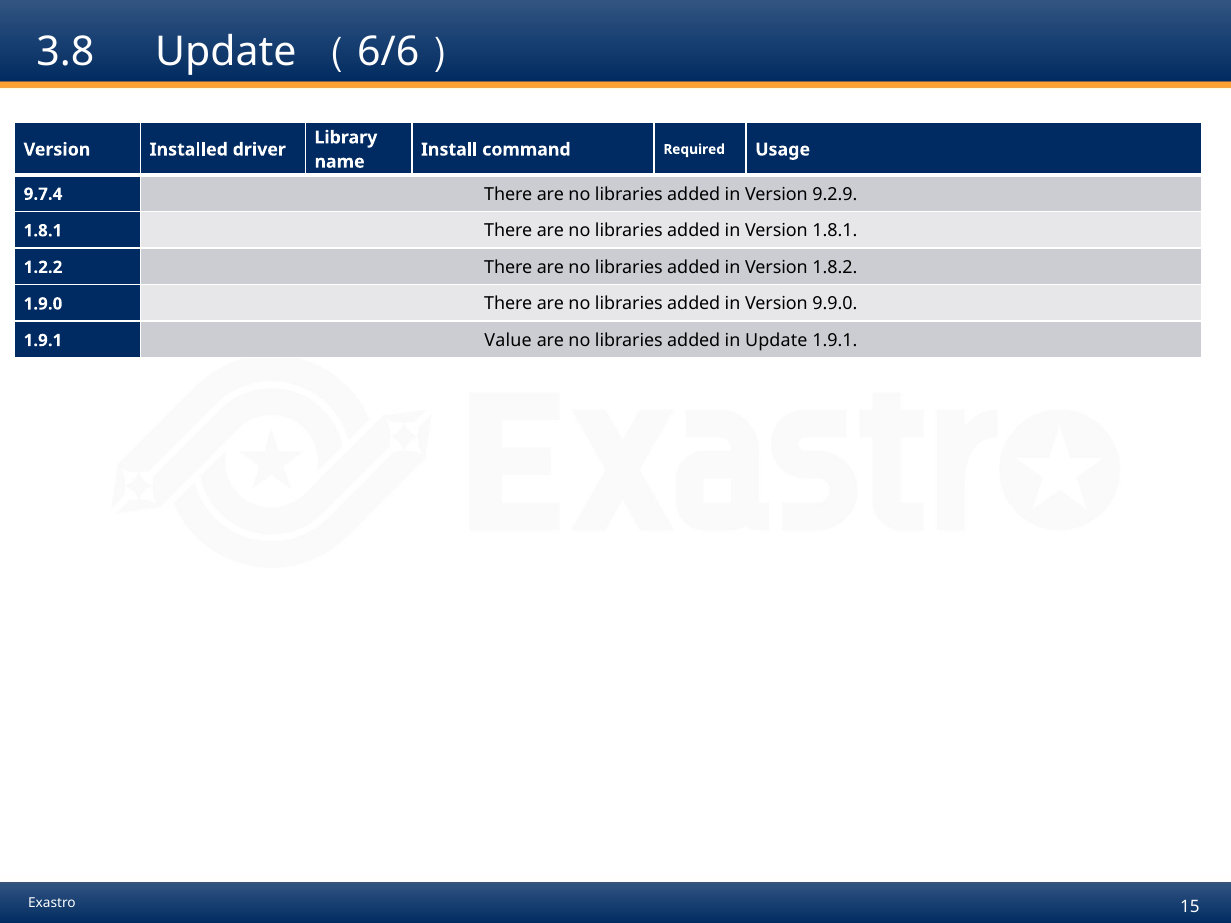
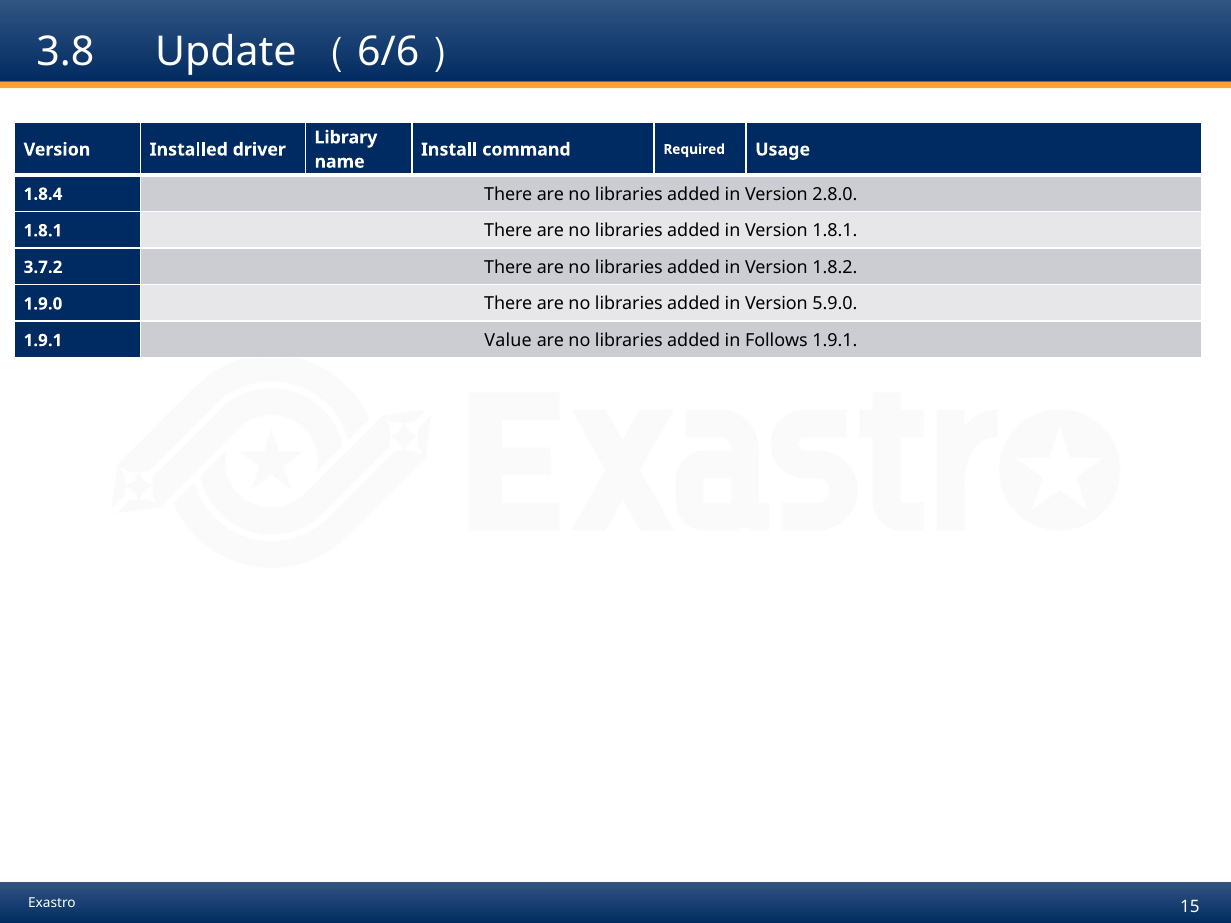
9.7.4: 9.7.4 -> 1.8.4
9.2.9: 9.2.9 -> 2.8.0
1.2.2: 1.2.2 -> 3.7.2
9.9.0: 9.9.0 -> 5.9.0
in Update: Update -> Follows
